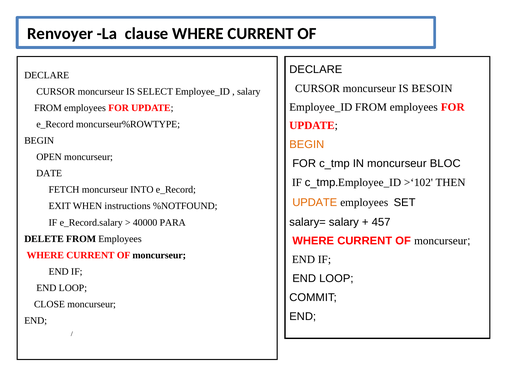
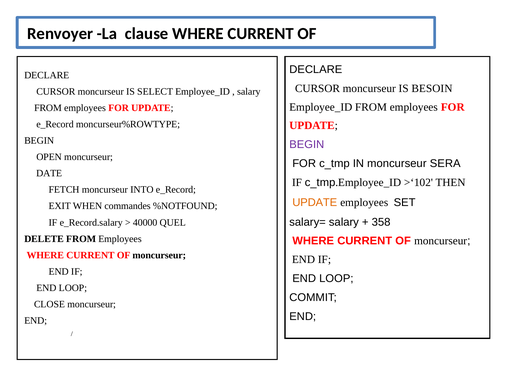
BEGIN at (307, 145) colour: orange -> purple
BLOC: BLOC -> SERA
instructions: instructions -> commandes
457: 457 -> 358
PARA: PARA -> QUEL
